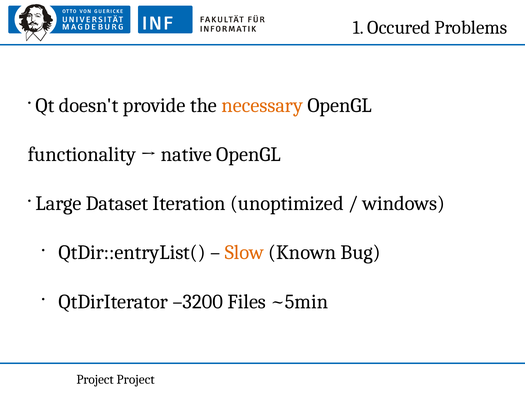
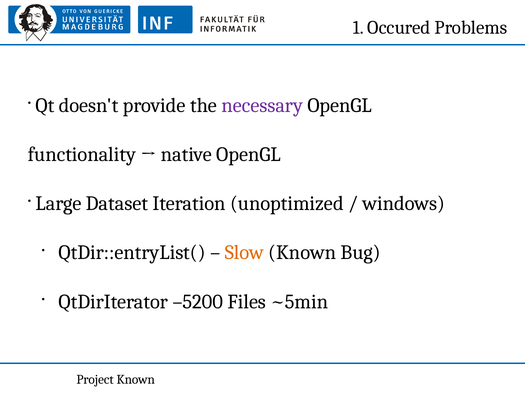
necessary colour: orange -> purple
–3200: –3200 -> –5200
Project Project: Project -> Known
